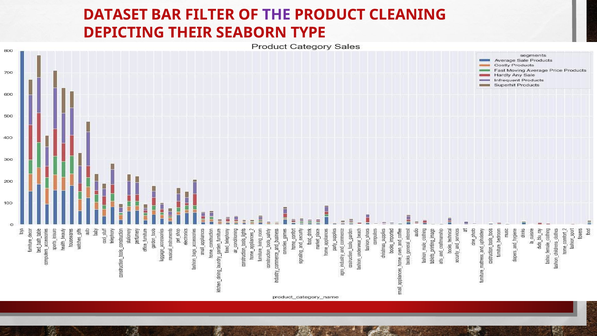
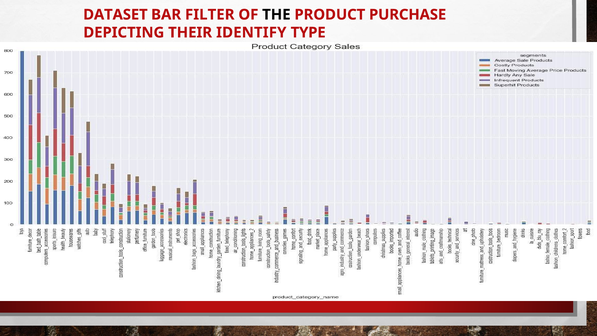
THE colour: purple -> black
CLEANING: CLEANING -> PURCHASE
SEABORN: SEABORN -> IDENTIFY
